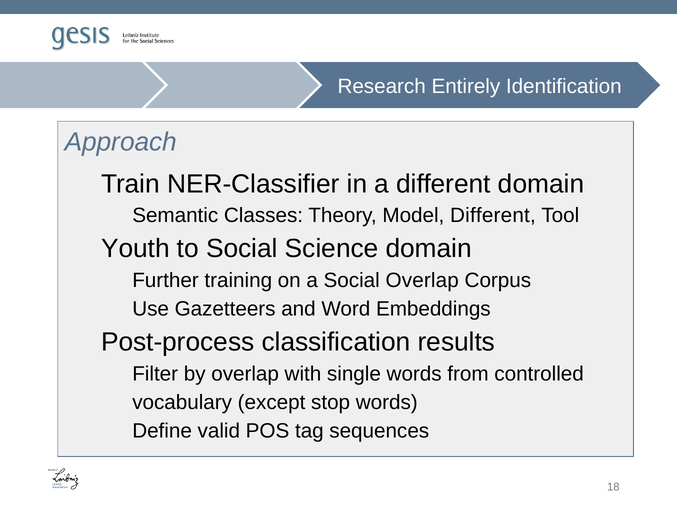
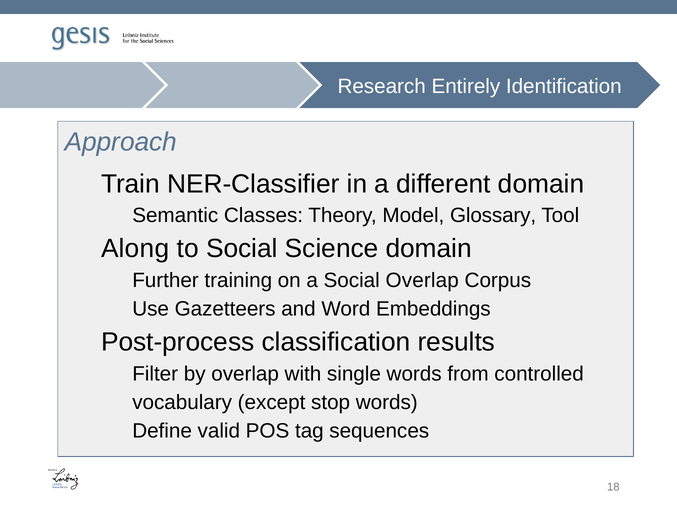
Model Different: Different -> Glossary
Youth: Youth -> Along
